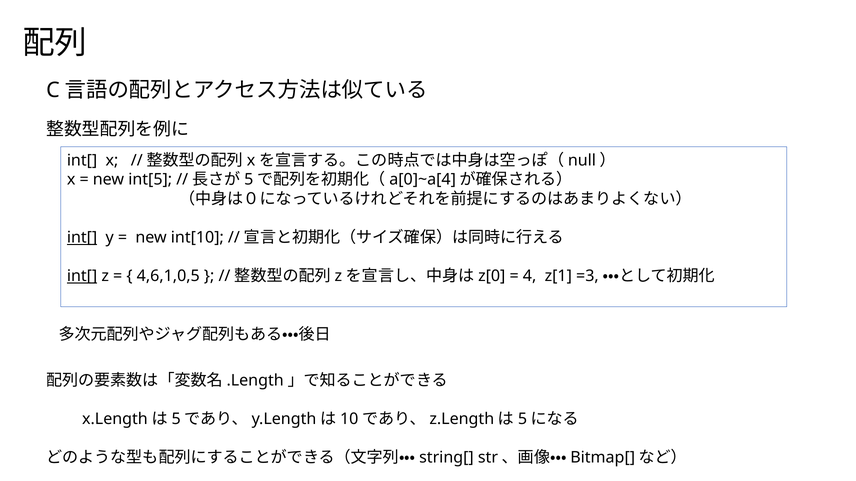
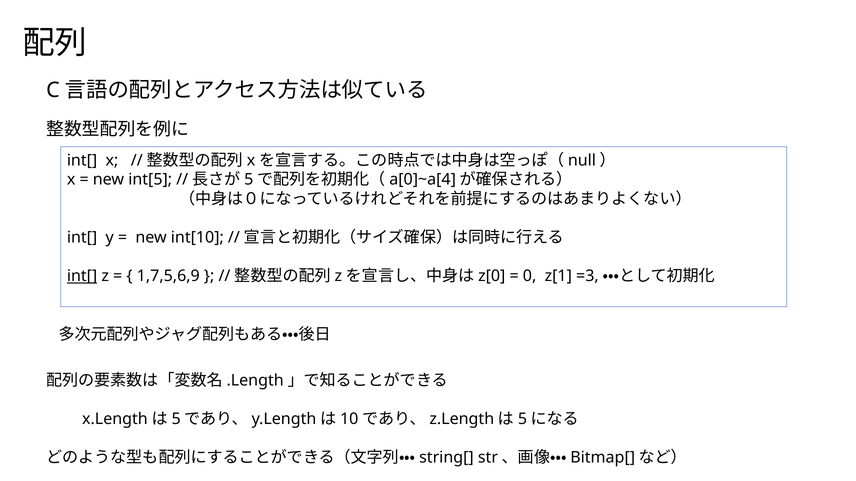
int[ at (82, 238) underline: present -> none
4,6,1,0,5: 4,6,1,0,5 -> 1,7,5,6,9
4: 4 -> 0
